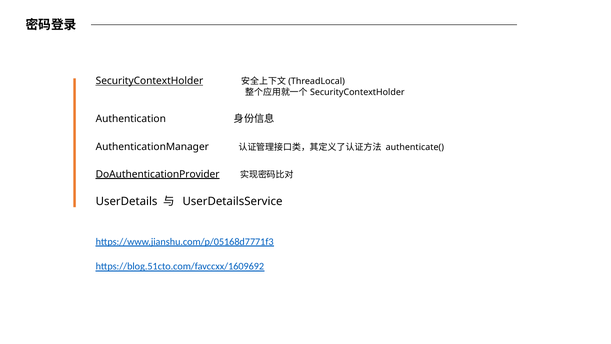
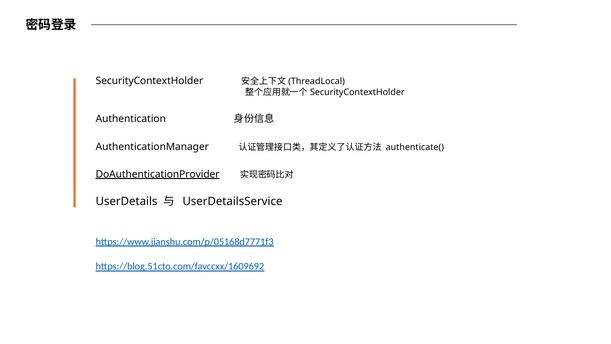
SecurityContextHolder underline: present -> none
